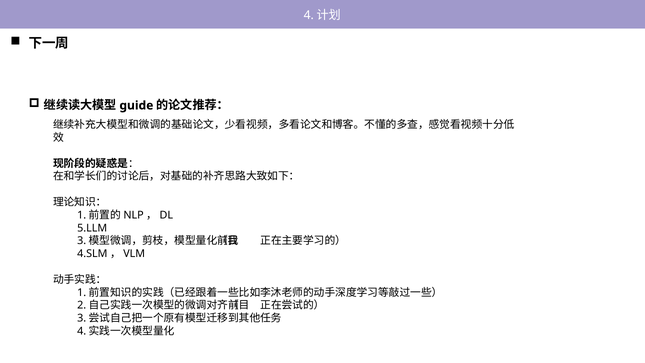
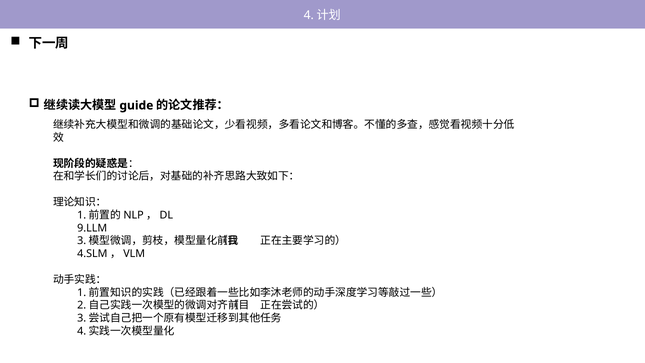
5.LLM: 5.LLM -> 9.LLM
